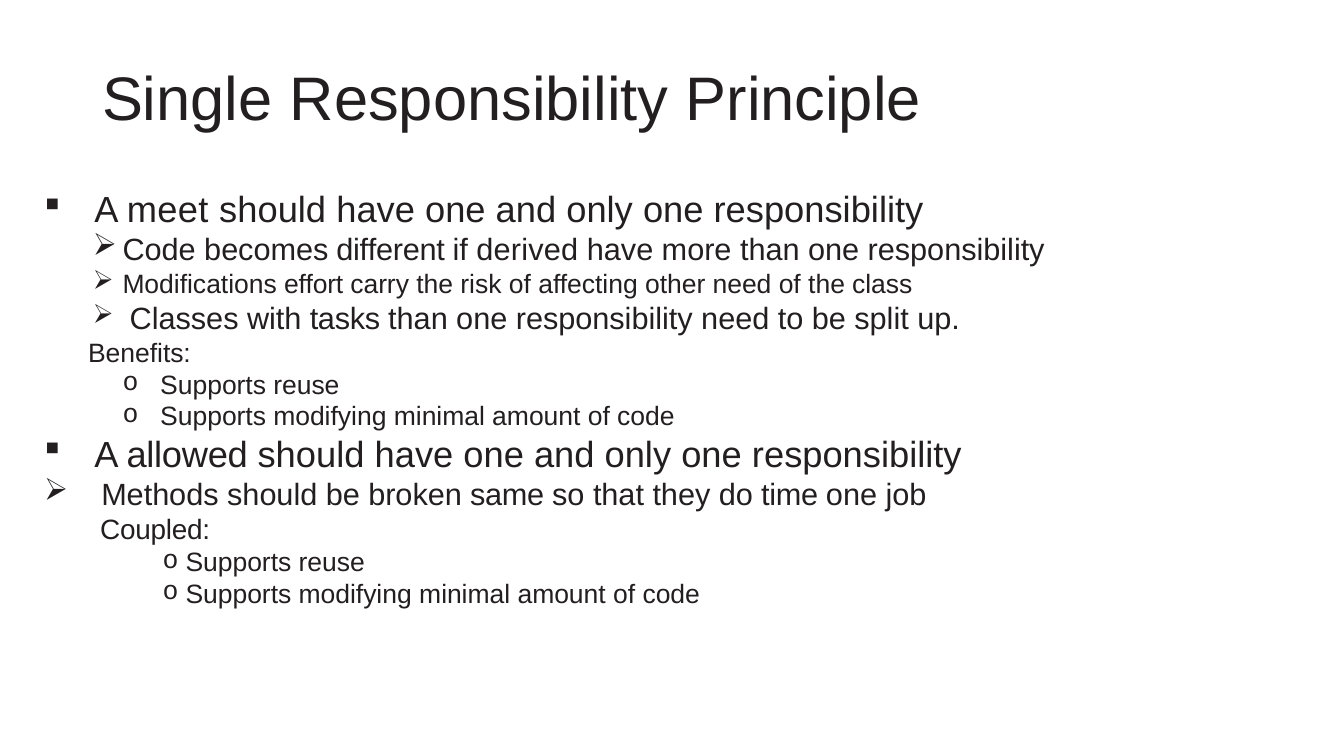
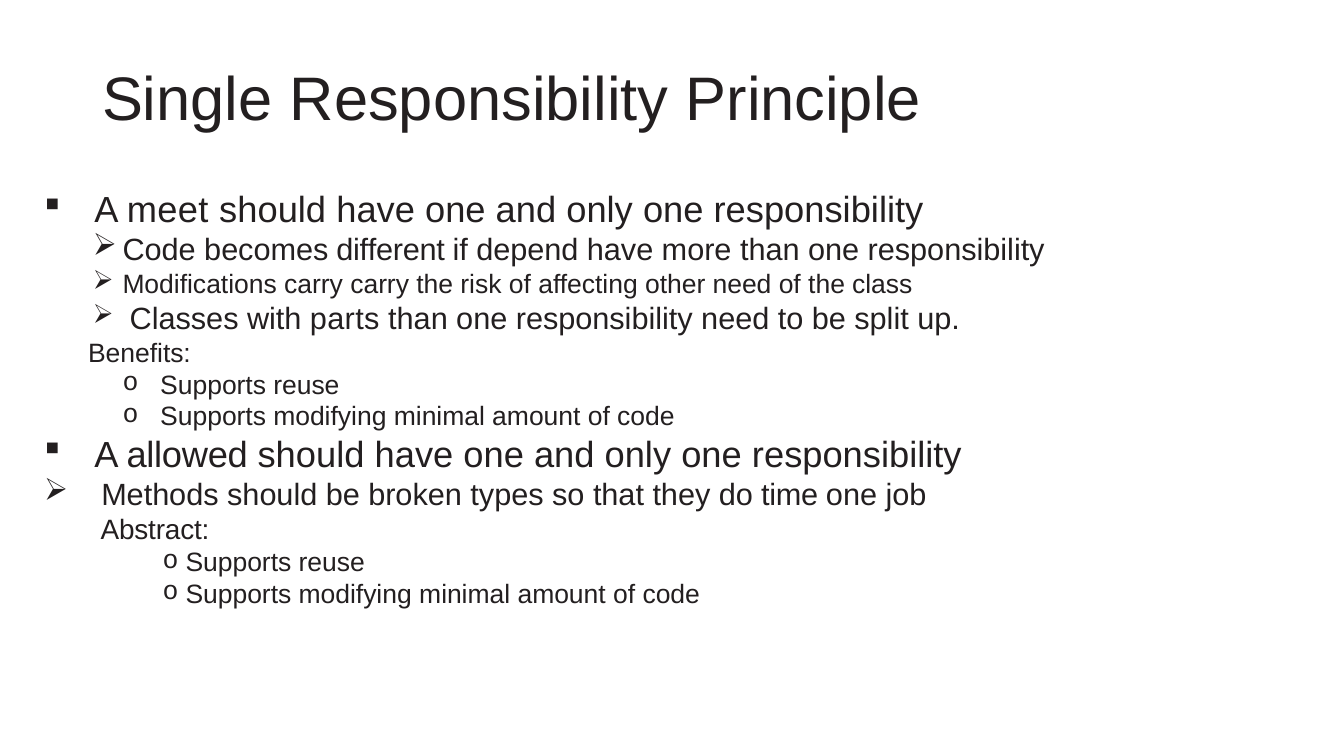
derived: derived -> depend
Modifications effort: effort -> carry
tasks: tasks -> parts
same: same -> types
Coupled: Coupled -> Abstract
